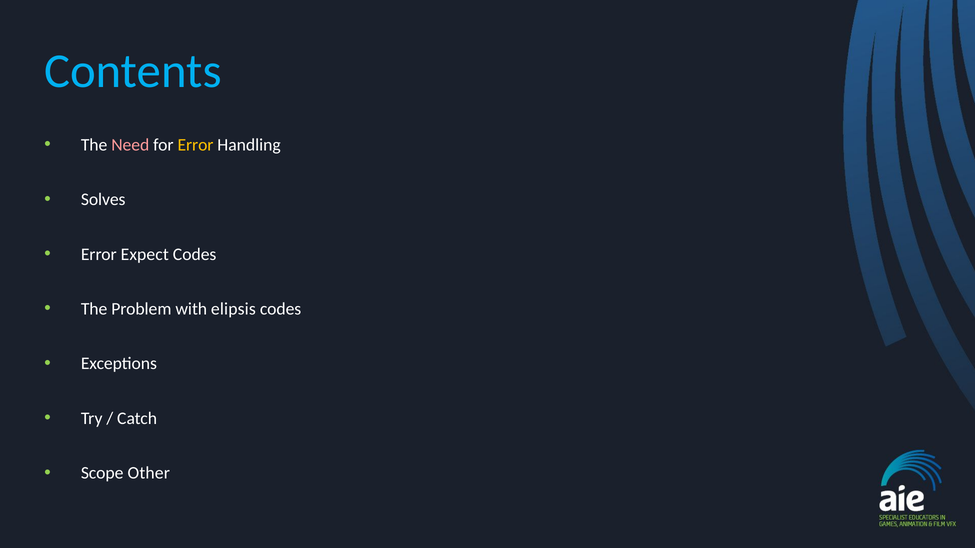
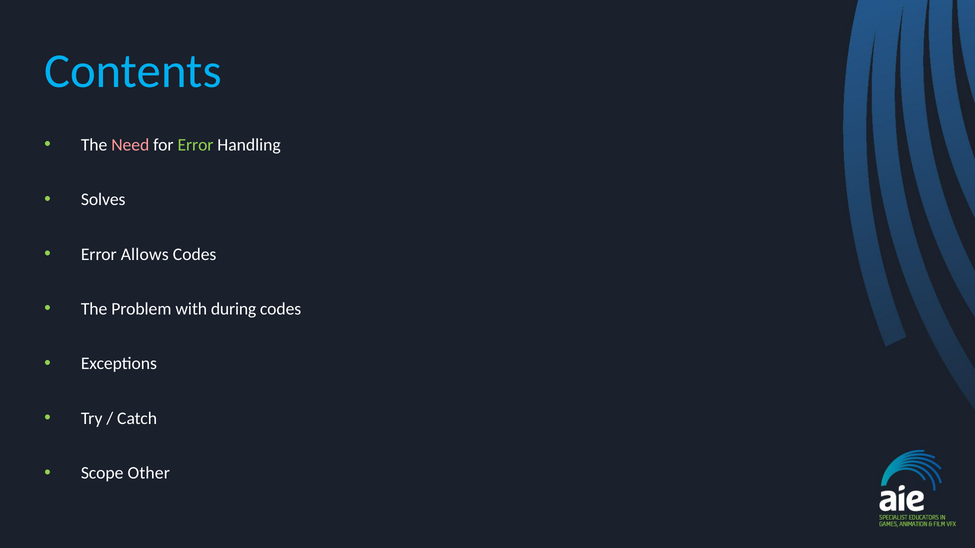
Error at (196, 145) colour: yellow -> light green
Expect: Expect -> Allows
elipsis: elipsis -> during
